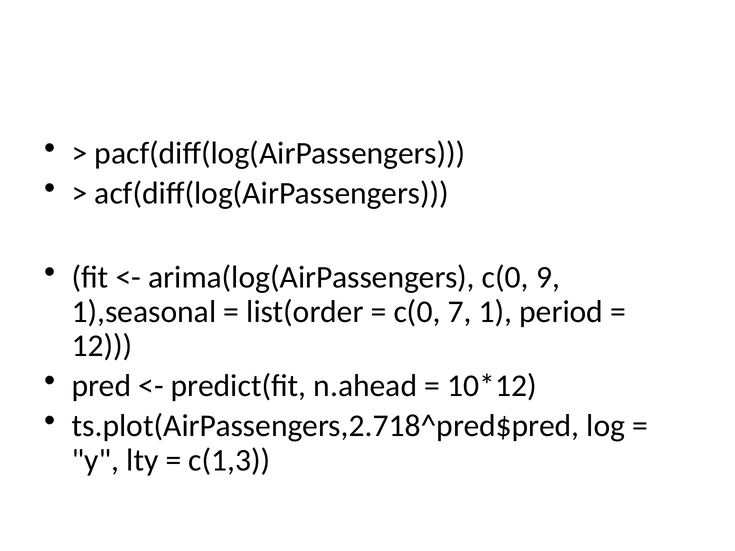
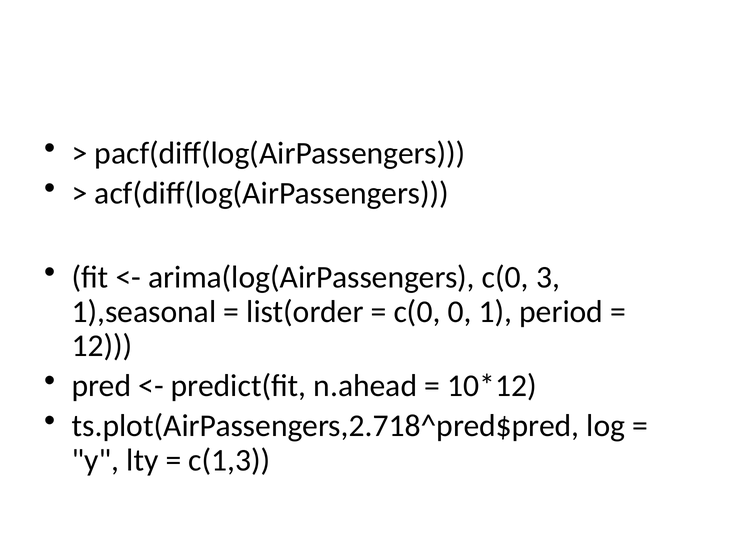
9: 9 -> 3
7: 7 -> 0
